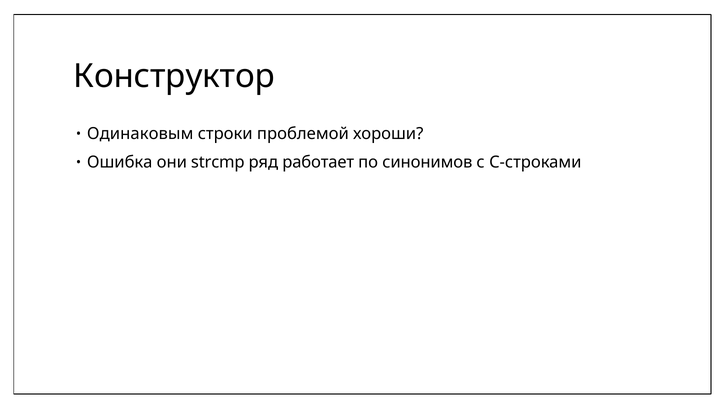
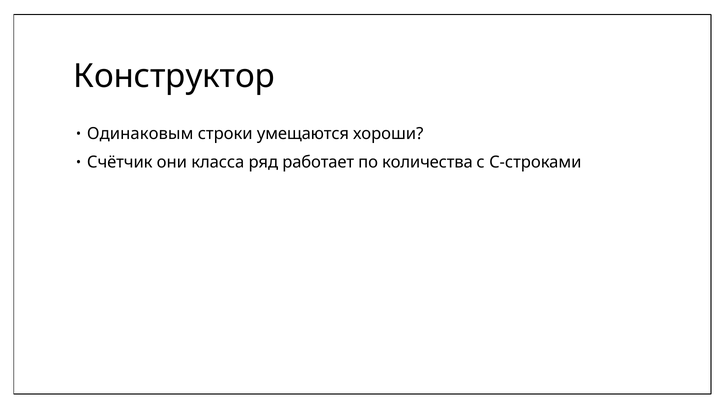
проблемой: проблемой -> умещаются
Ошибка: Ошибка -> Счётчик
strcmp: strcmp -> класса
синонимов: синонимов -> количества
